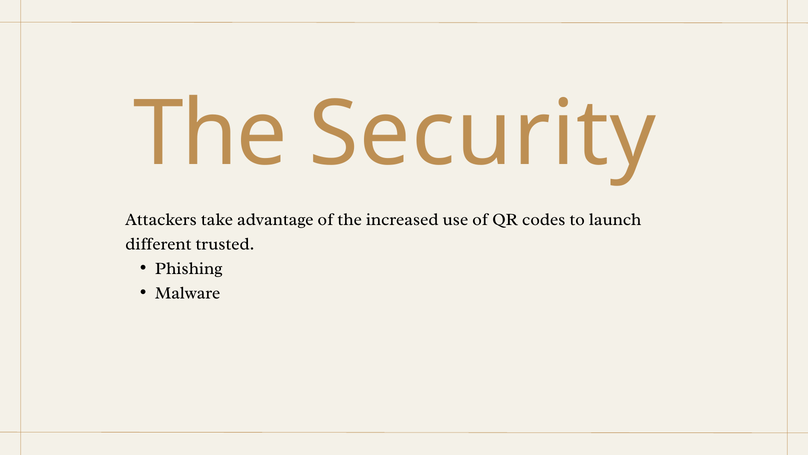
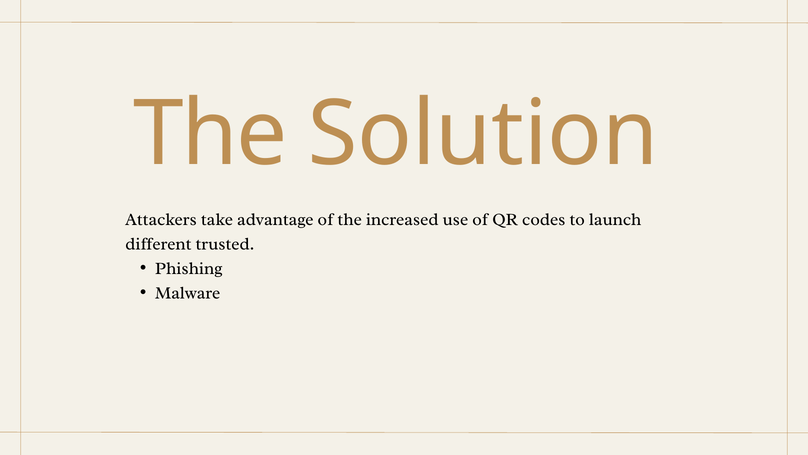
Security: Security -> Solution
